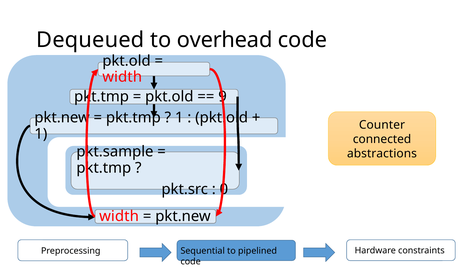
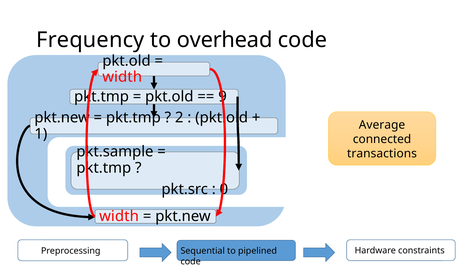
Dequeued: Dequeued -> Frequency
1 at (179, 118): 1 -> 2
Counter: Counter -> Average
abstractions: abstractions -> transactions
